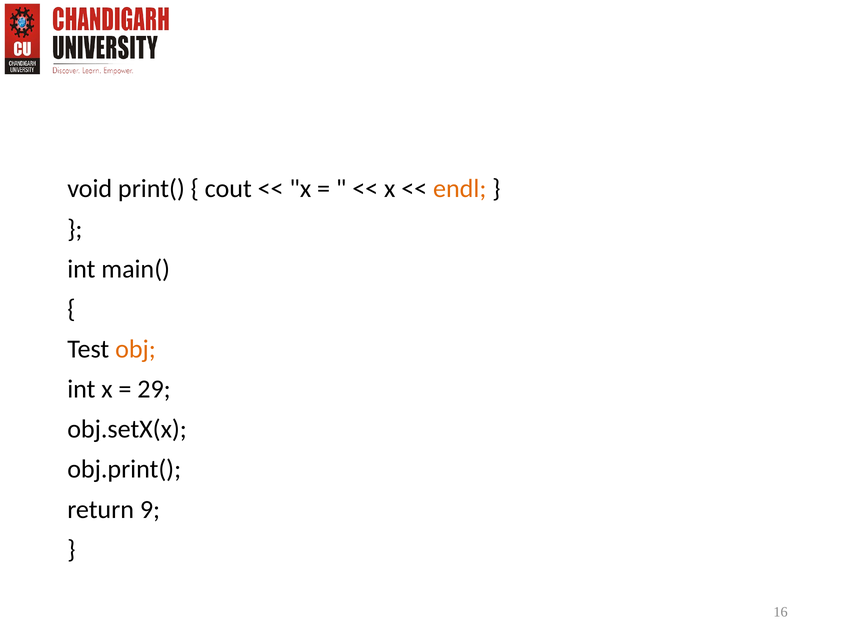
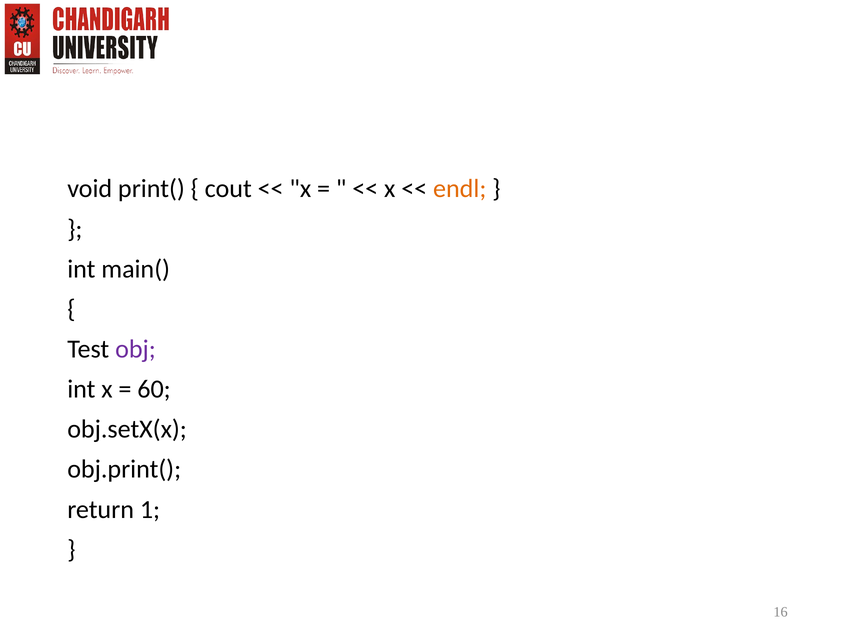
obj colour: orange -> purple
29: 29 -> 60
9: 9 -> 1
